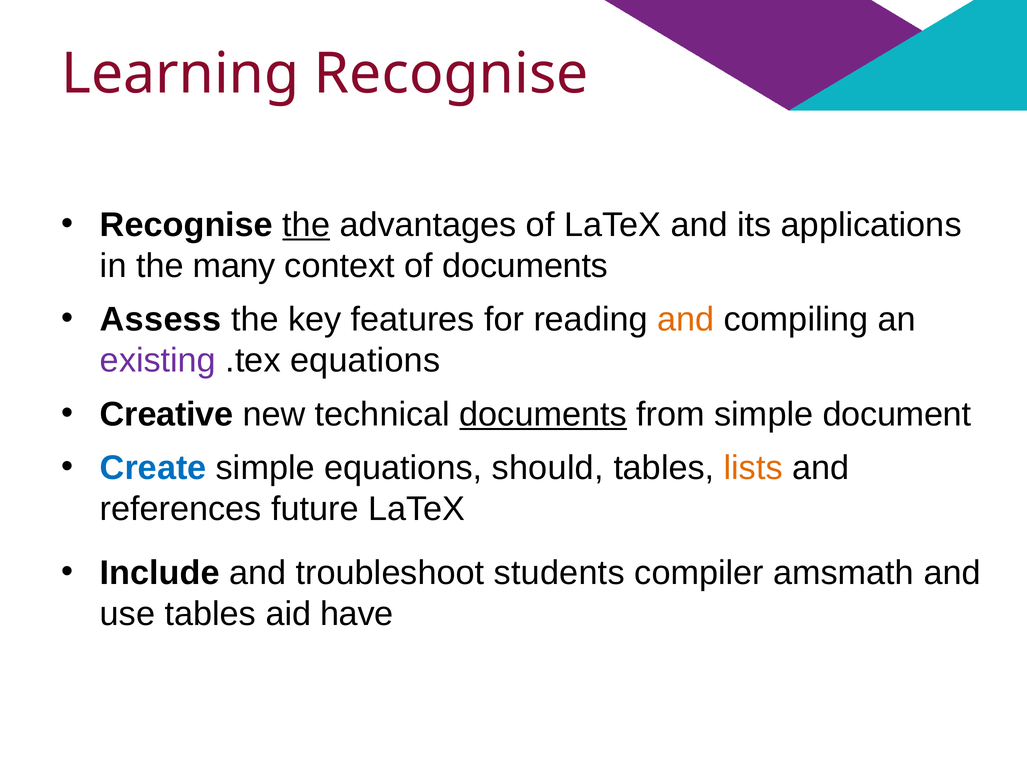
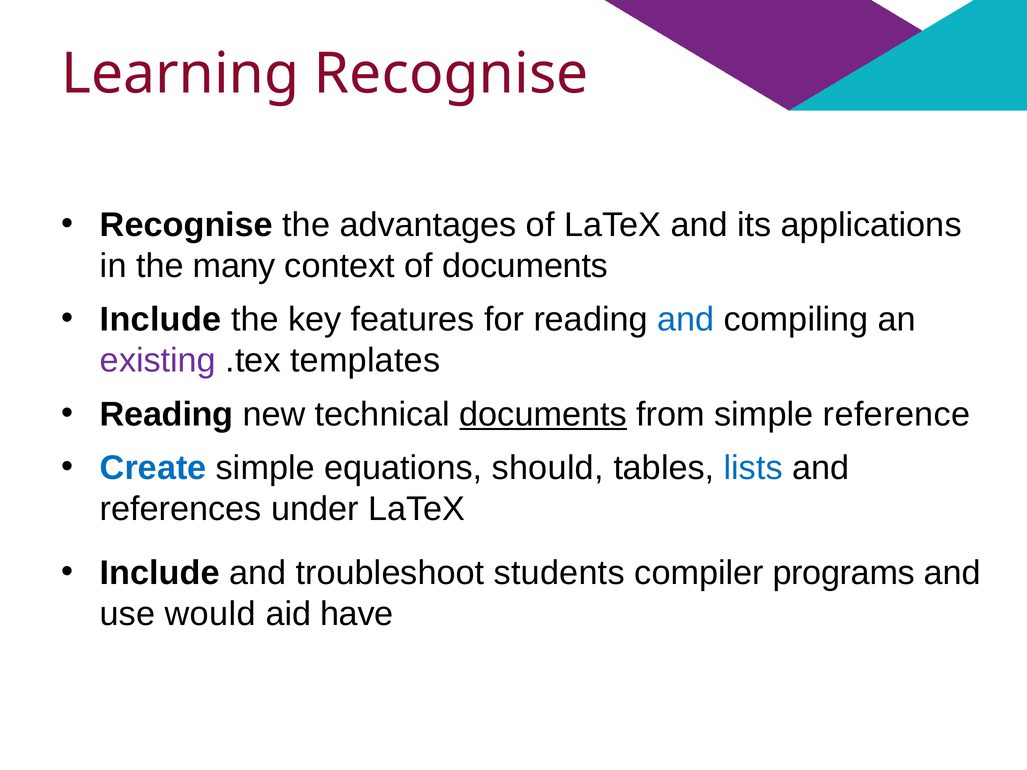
the at (306, 225) underline: present -> none
Assess at (161, 320): Assess -> Include
and at (686, 320) colour: orange -> blue
.tex equations: equations -> templates
Creative at (167, 414): Creative -> Reading
document: document -> reference
lists colour: orange -> blue
future: future -> under
amsmath: amsmath -> programs
use tables: tables -> would
